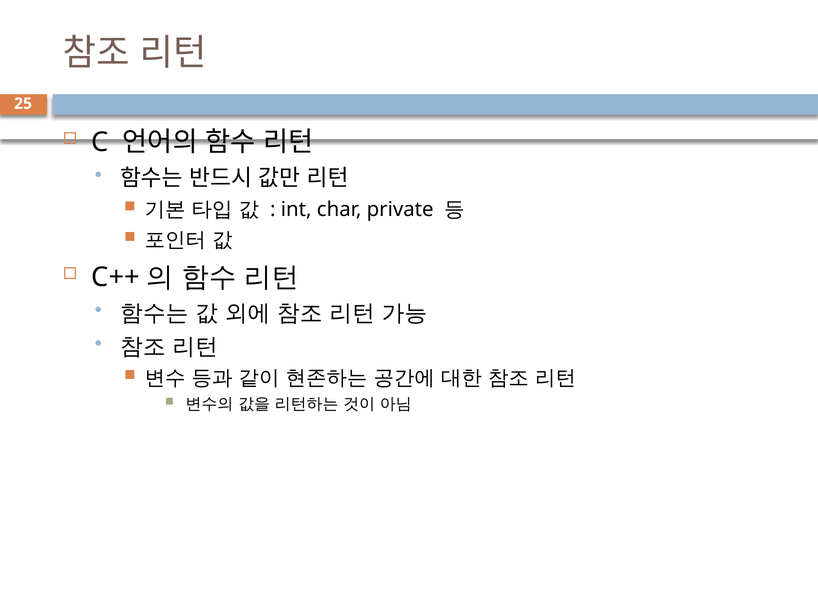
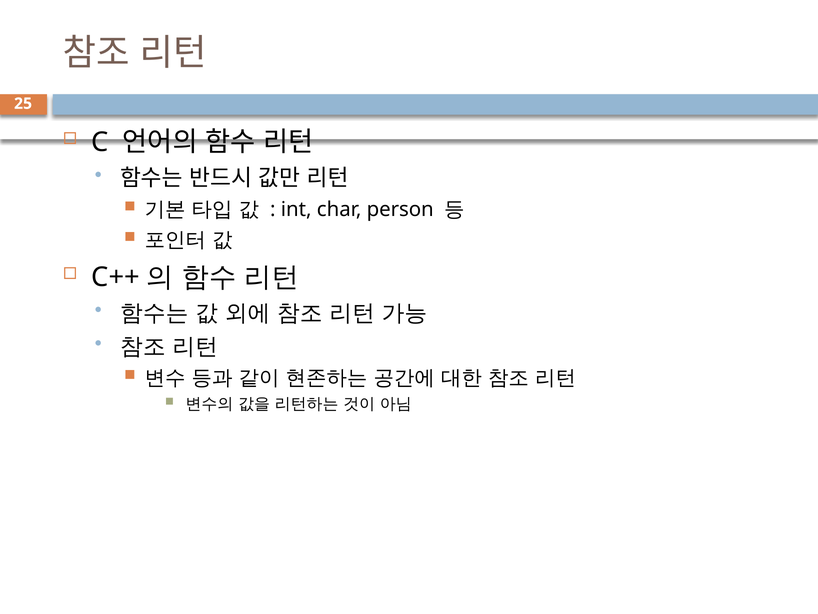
private: private -> person
